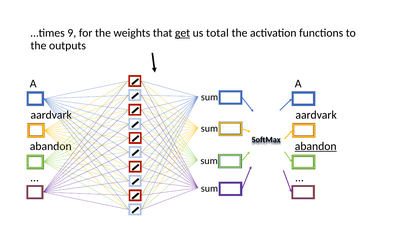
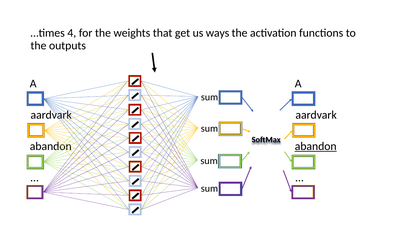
9: 9 -> 4
get underline: present -> none
total: total -> ways
